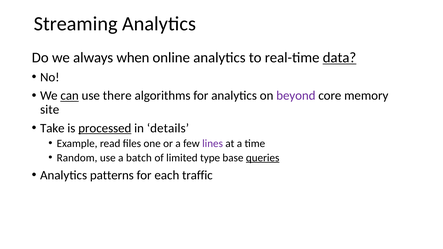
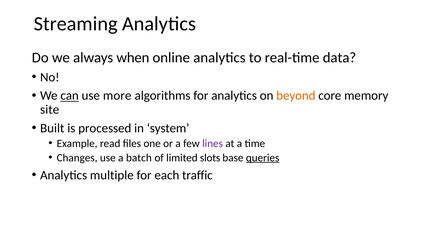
data underline: present -> none
there: there -> more
beyond colour: purple -> orange
Take: Take -> Built
processed underline: present -> none
details: details -> system
Random: Random -> Changes
type: type -> slots
patterns: patterns -> multiple
